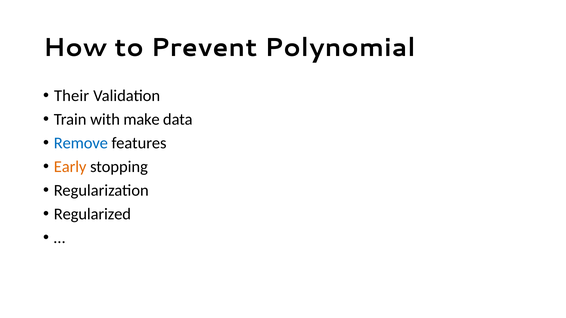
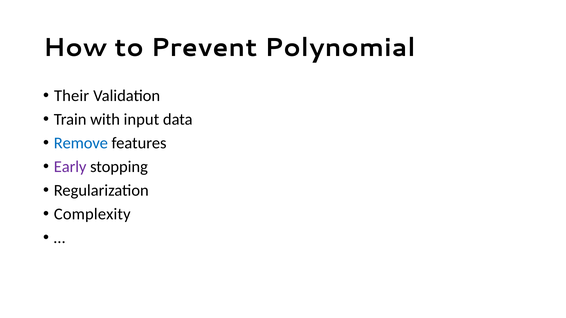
make: make -> input
Early colour: orange -> purple
Regularized: Regularized -> Complexity
